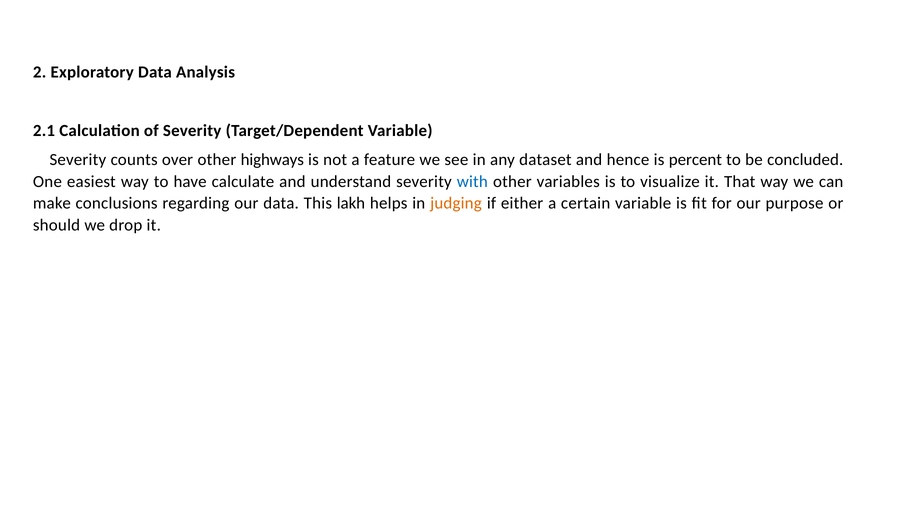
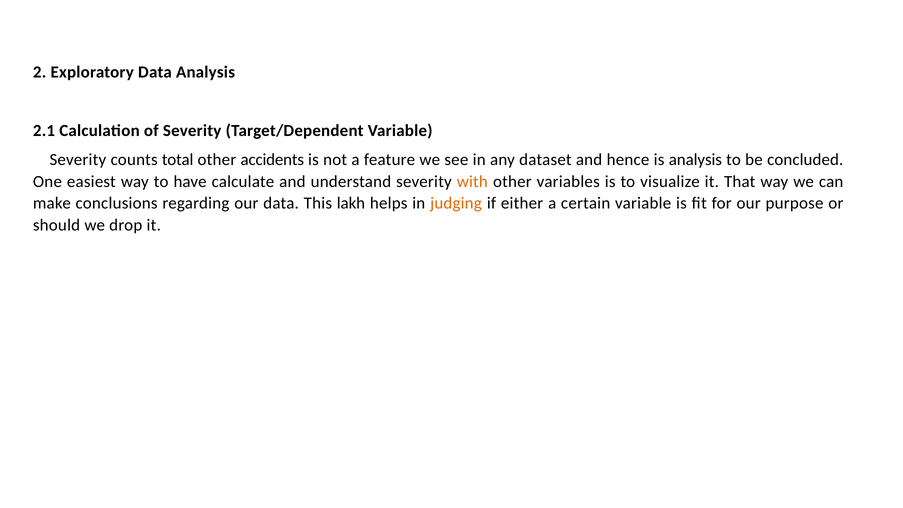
over: over -> total
highways: highways -> accidents
is percent: percent -> analysis
with colour: blue -> orange
